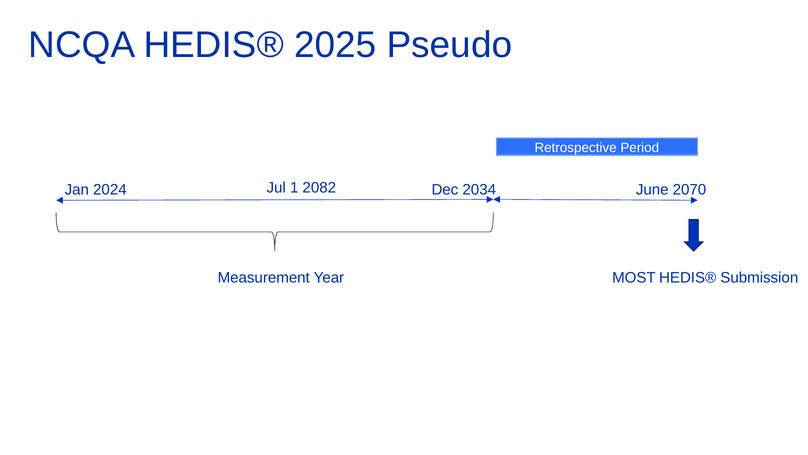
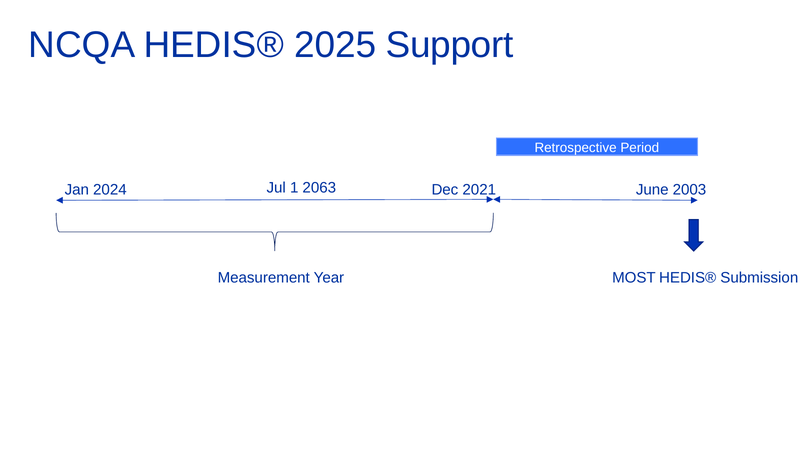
Pseudo: Pseudo -> Support
2082: 2082 -> 2063
2034: 2034 -> 2021
2070: 2070 -> 2003
